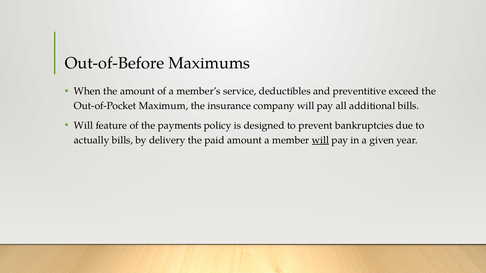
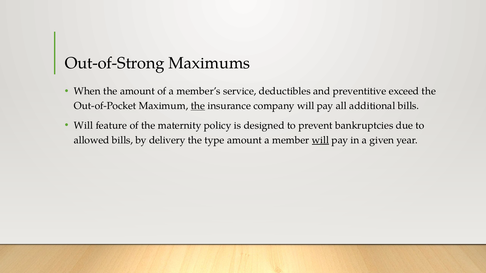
Out-of-Before: Out-of-Before -> Out-of-Strong
the at (198, 106) underline: none -> present
payments: payments -> maternity
actually: actually -> allowed
paid: paid -> type
